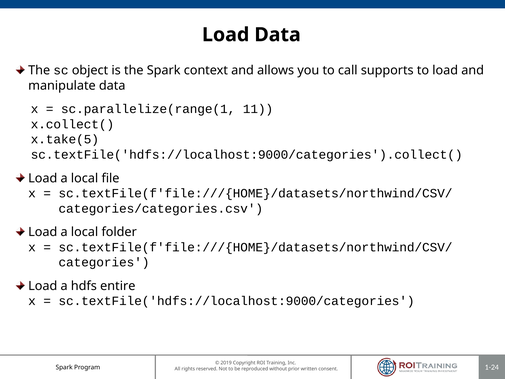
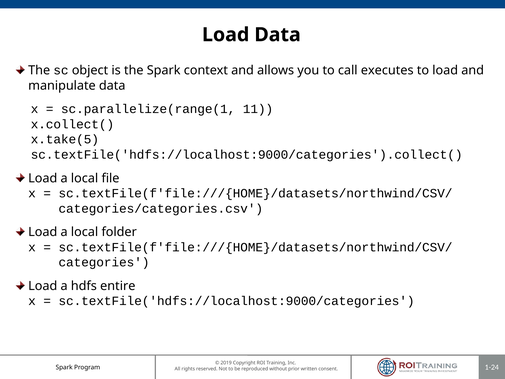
supports: supports -> executes
